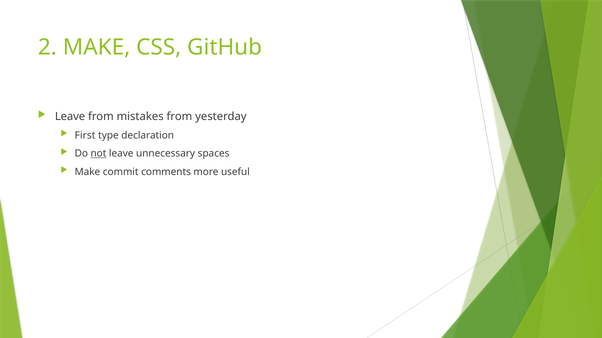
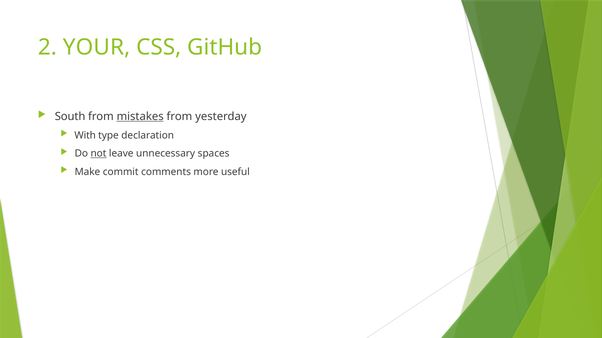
2 MAKE: MAKE -> YOUR
Leave at (70, 117): Leave -> South
mistakes underline: none -> present
First: First -> With
